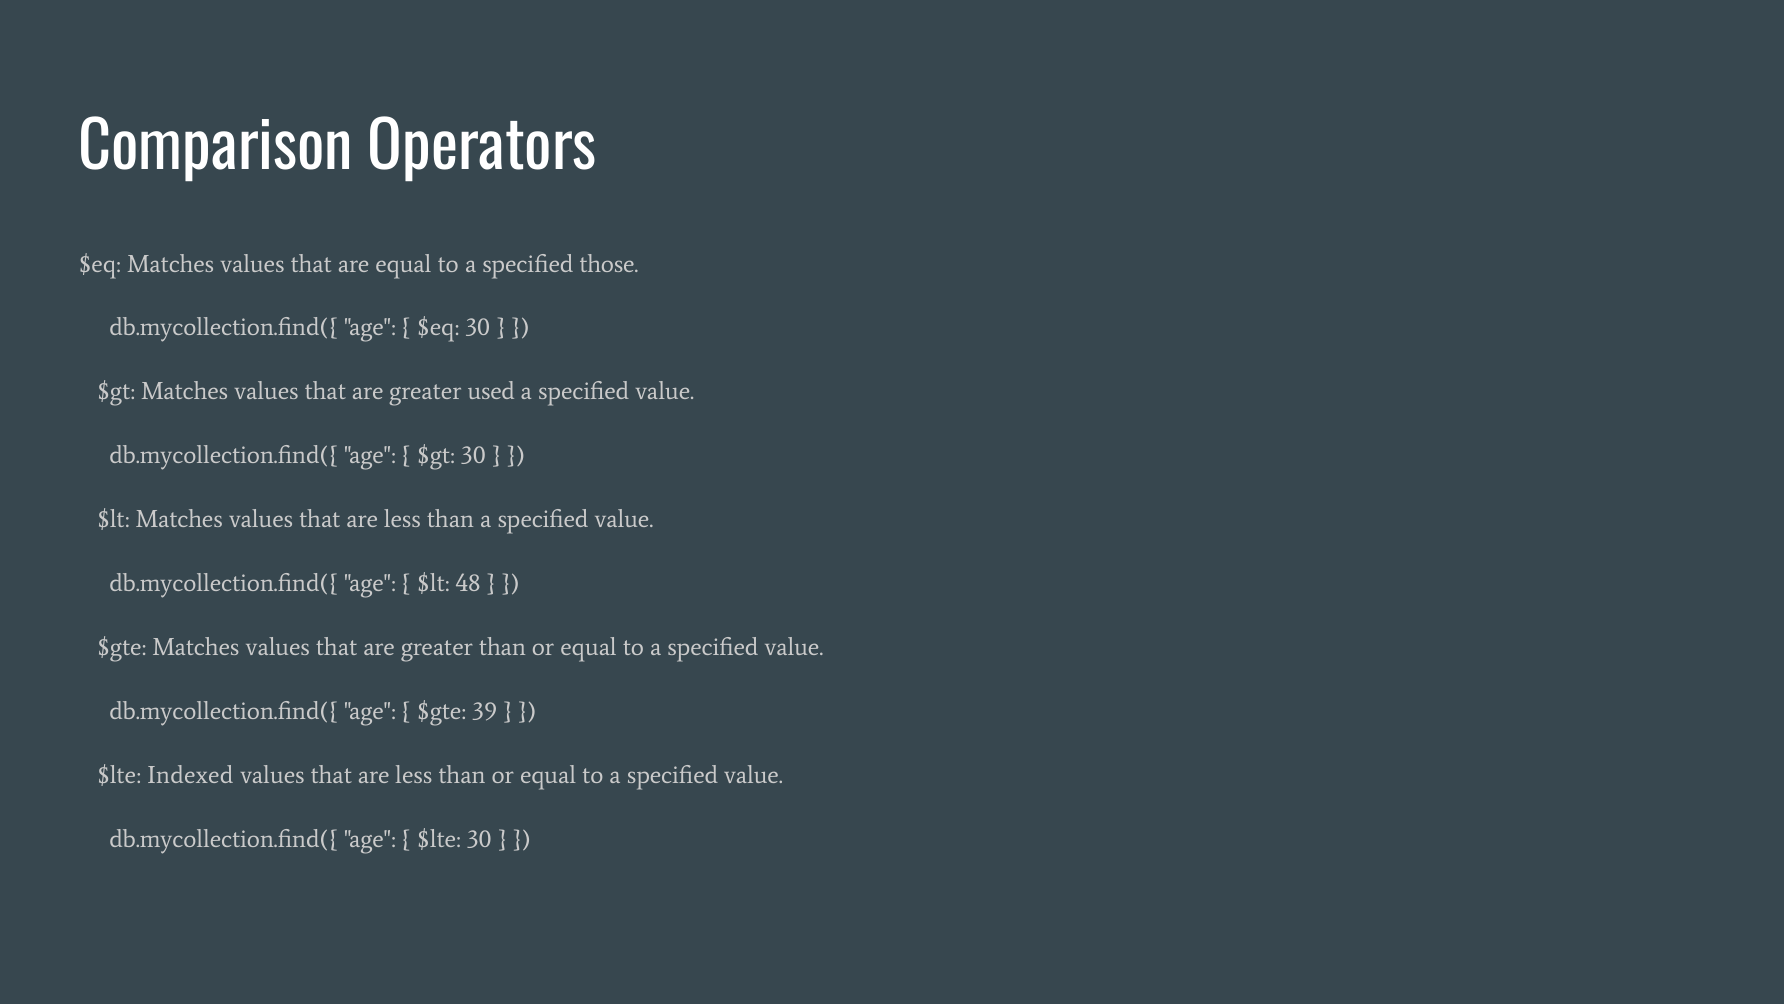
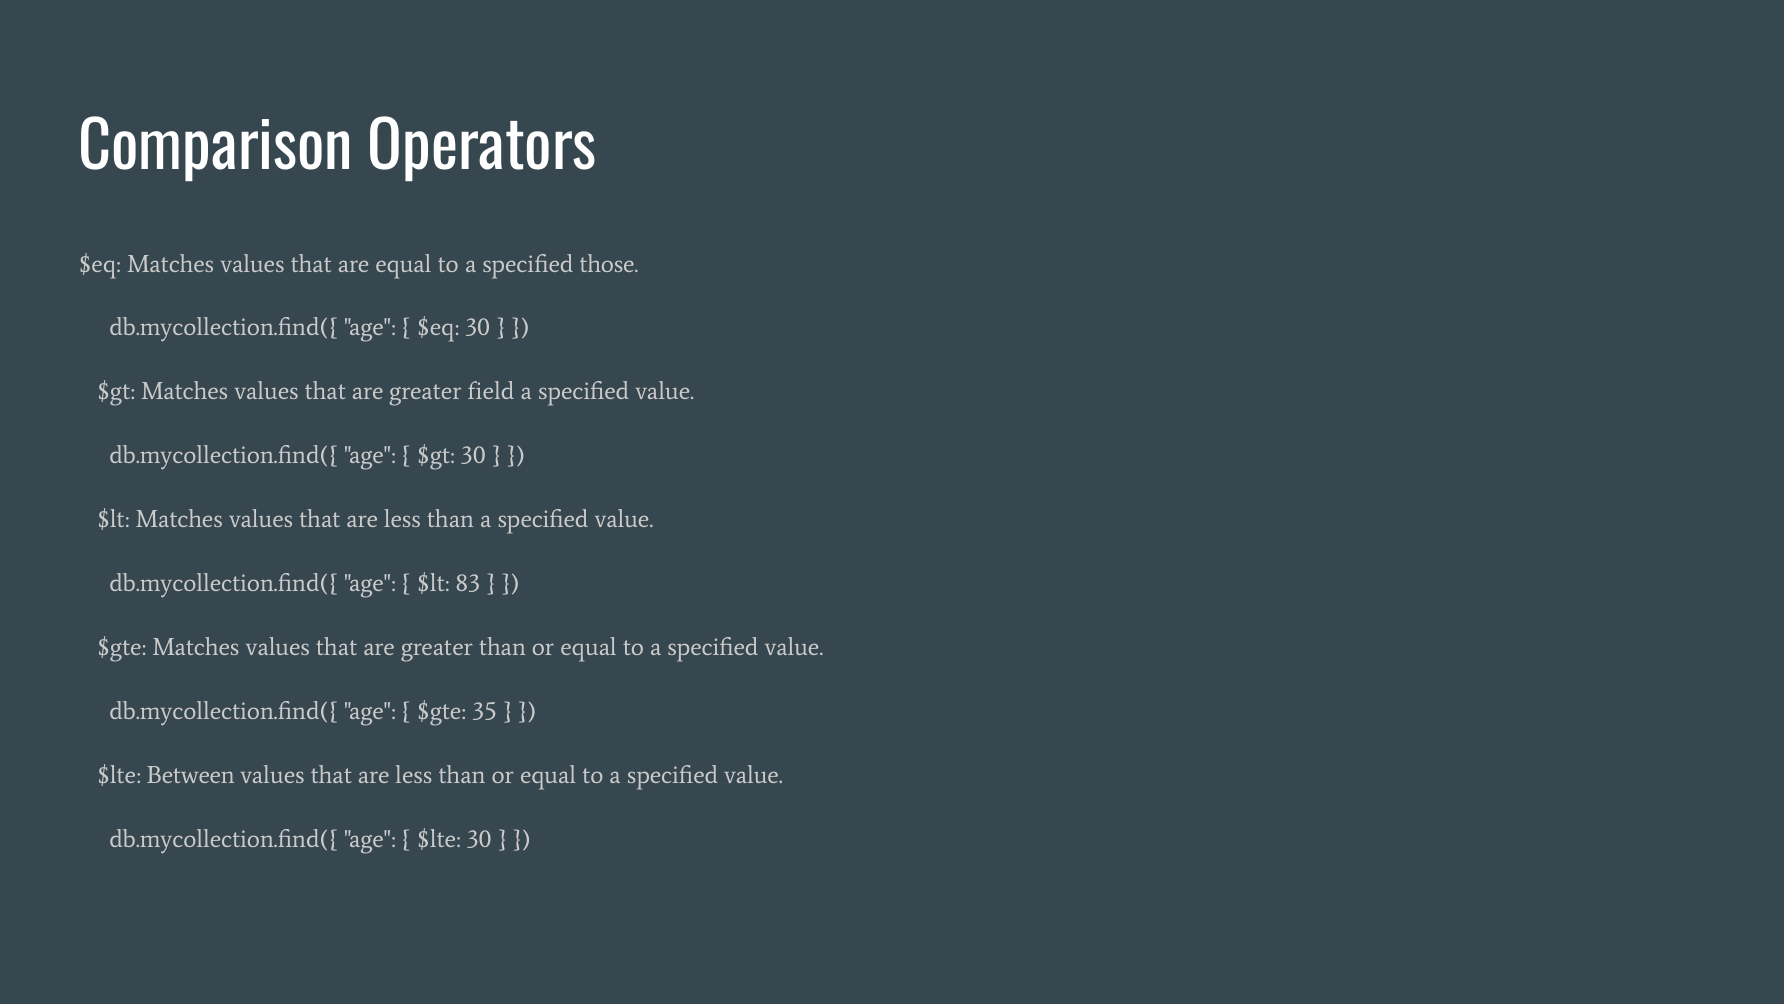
used: used -> field
48: 48 -> 83
39: 39 -> 35
Indexed: Indexed -> Between
